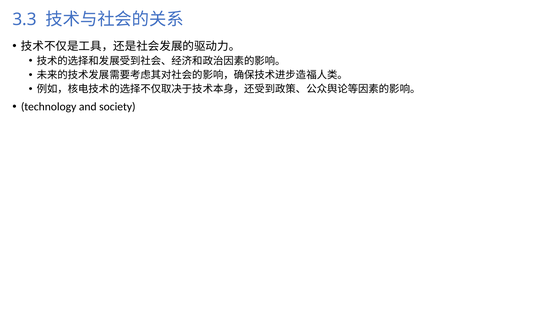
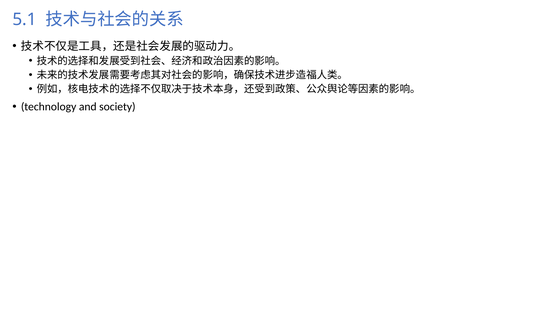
3.3: 3.3 -> 5.1
